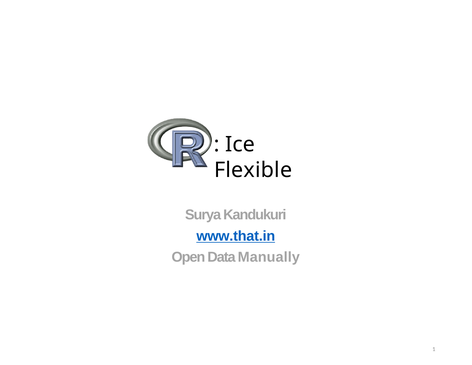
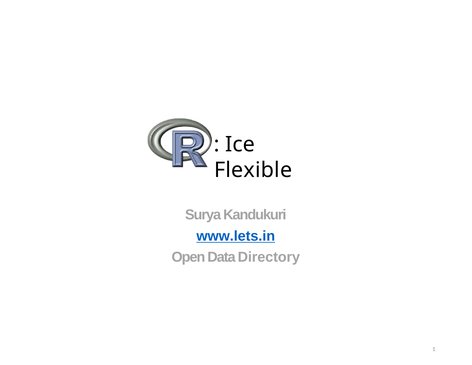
www.that.in: www.that.in -> www.lets.in
Manually: Manually -> Directory
